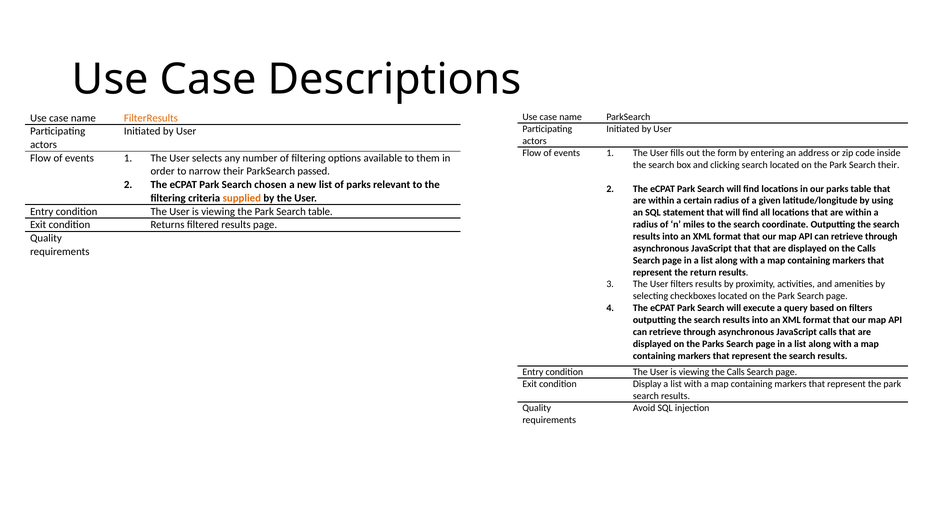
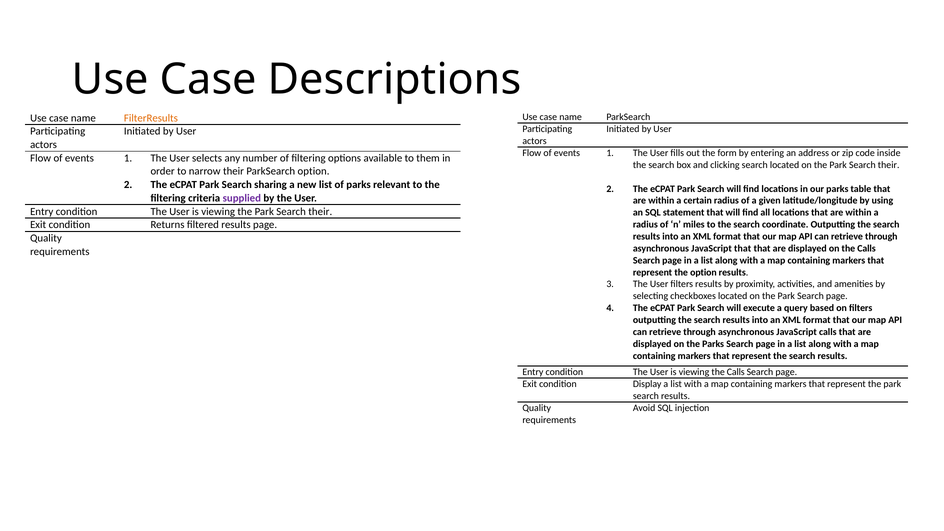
ParkSearch passed: passed -> option
chosen: chosen -> sharing
supplied colour: orange -> purple
table at (320, 211): table -> their
the return: return -> option
